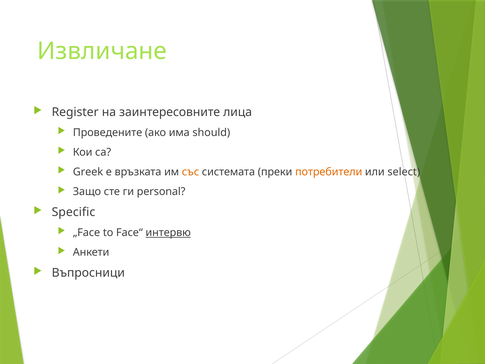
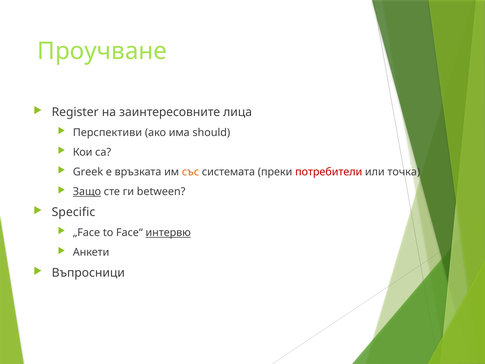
Извличане: Извличане -> Проучване
Проведените: Проведените -> Перспективи
потребители colour: orange -> red
select: select -> точка
Защо underline: none -> present
personal: personal -> between
